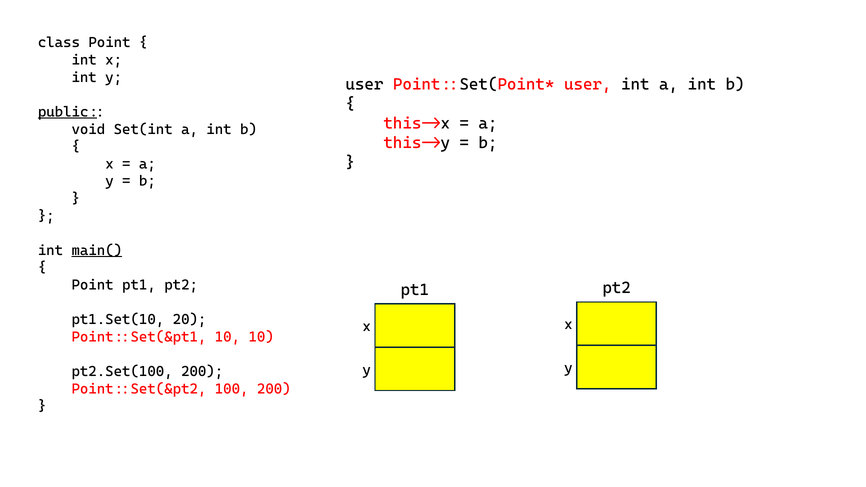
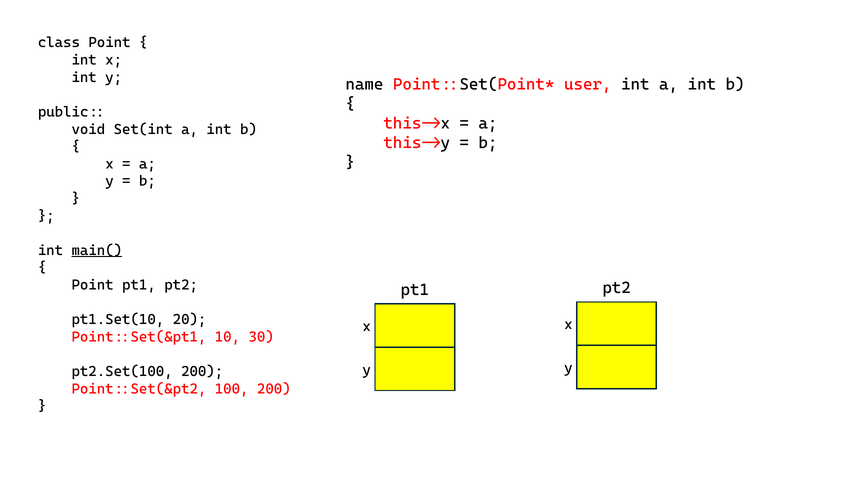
user at (364, 84): user -> name
public underline: present -> none
10 10: 10 -> 30
